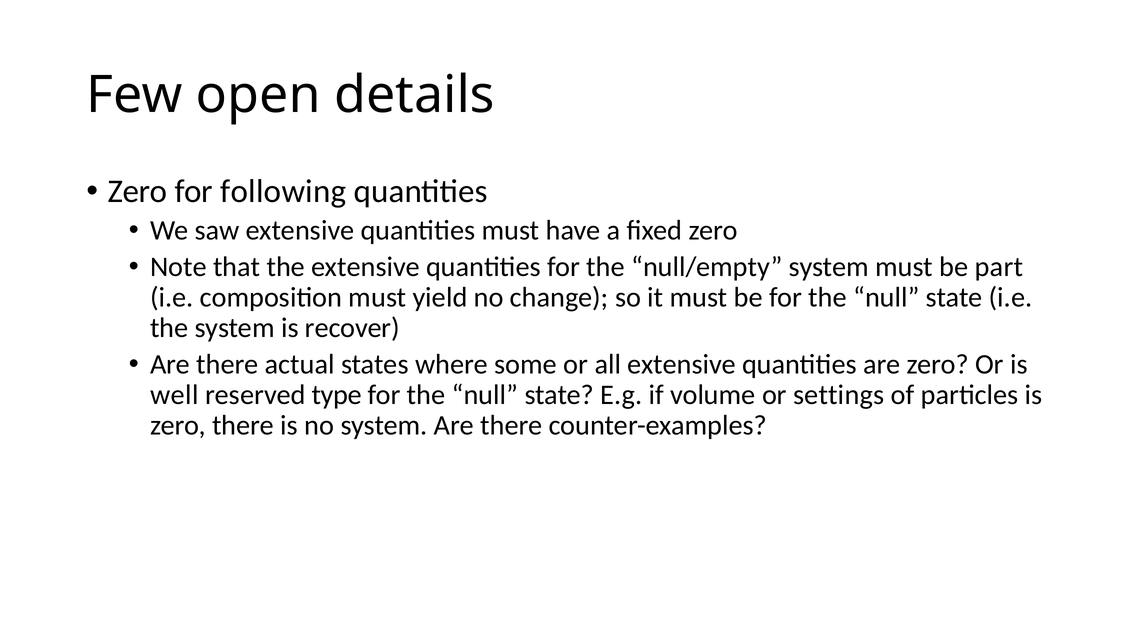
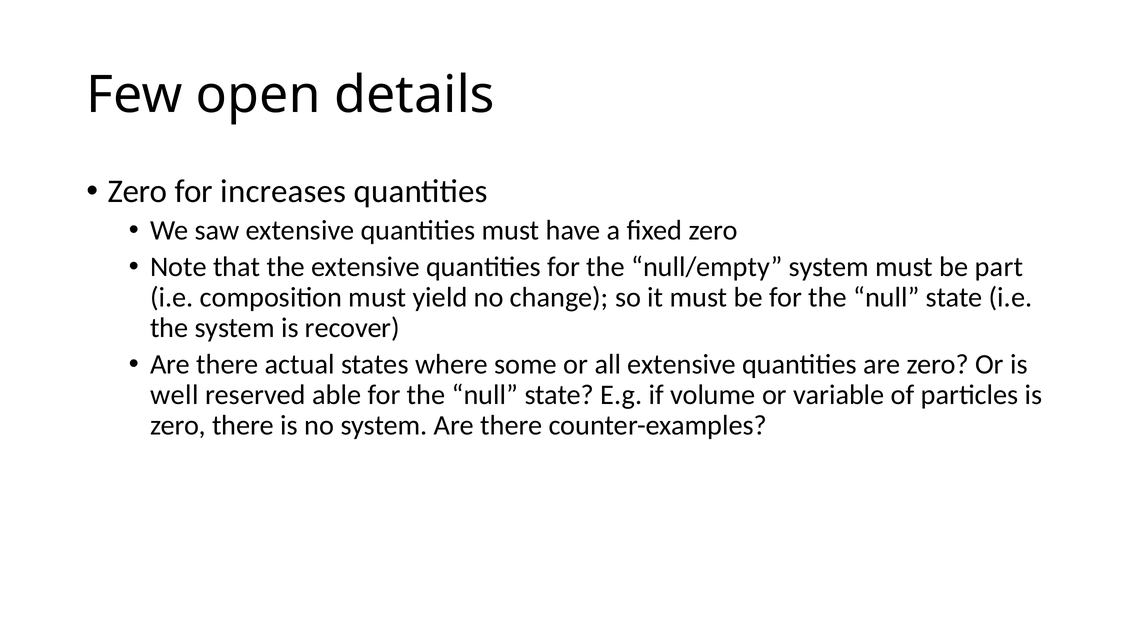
following: following -> increases
type: type -> able
settings: settings -> variable
